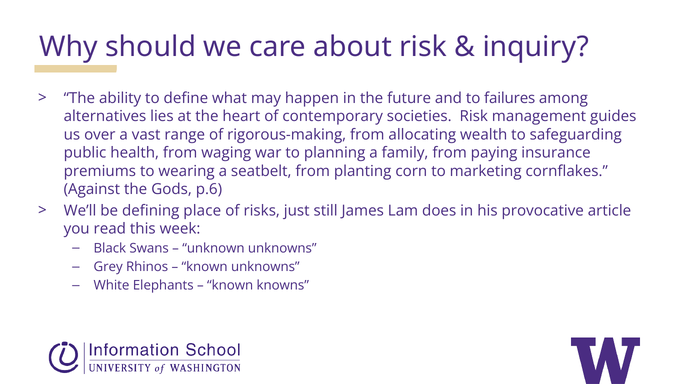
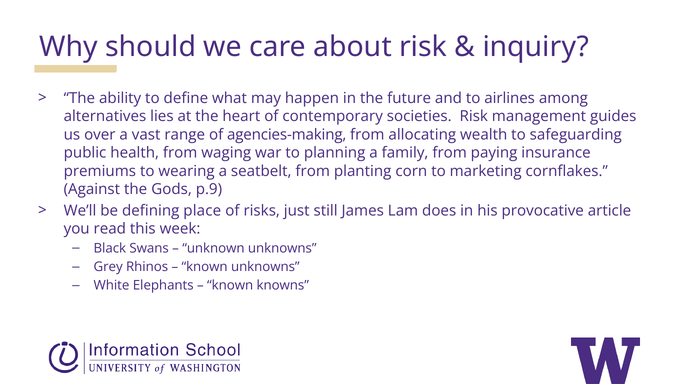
failures: failures -> airlines
rigorous-making: rigorous-making -> agencies-making
p.6: p.6 -> p.9
